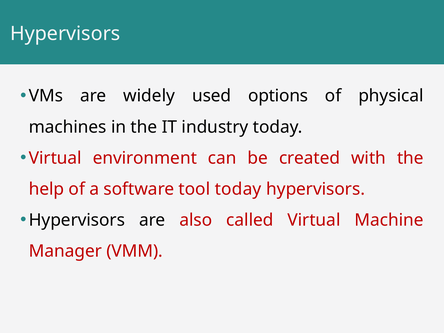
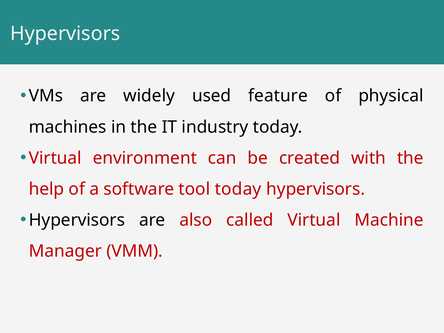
options: options -> feature
